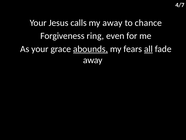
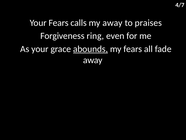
Your Jesus: Jesus -> Fears
chance: chance -> praises
all underline: present -> none
